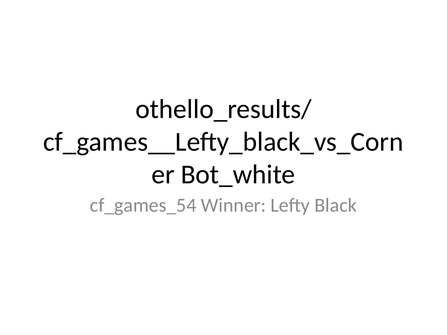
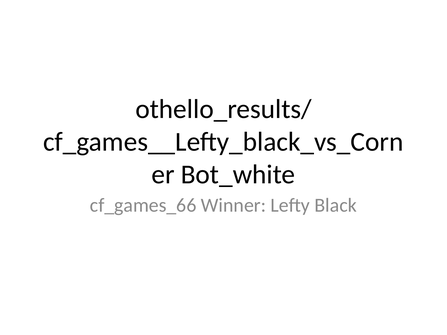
cf_games_54: cf_games_54 -> cf_games_66
